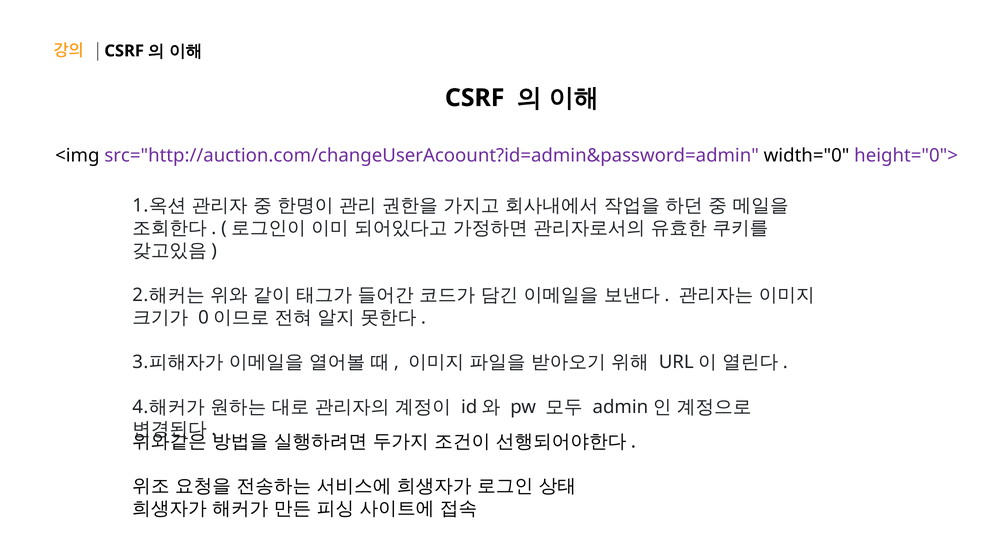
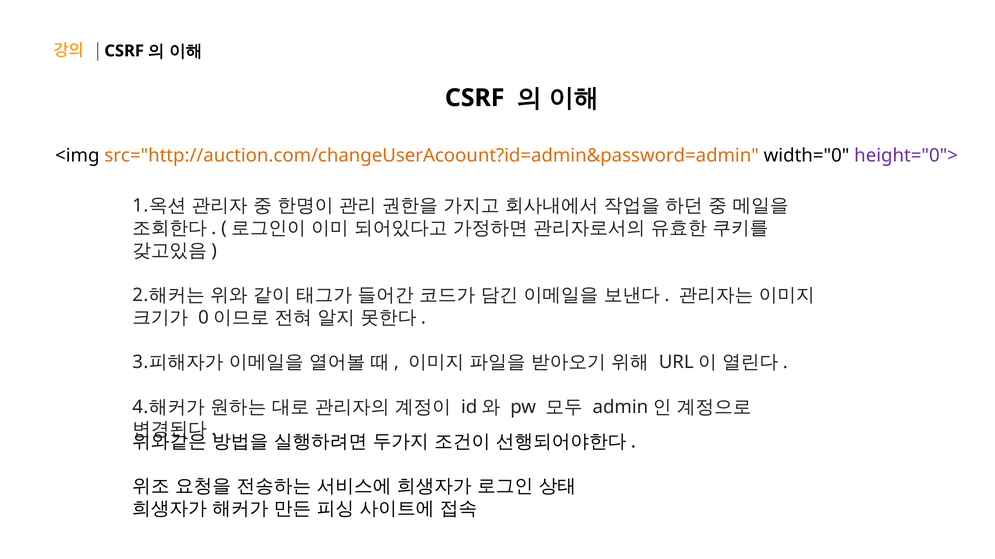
src="http://auction.com/changeUserAcoount?id=admin&password=admin colour: purple -> orange
